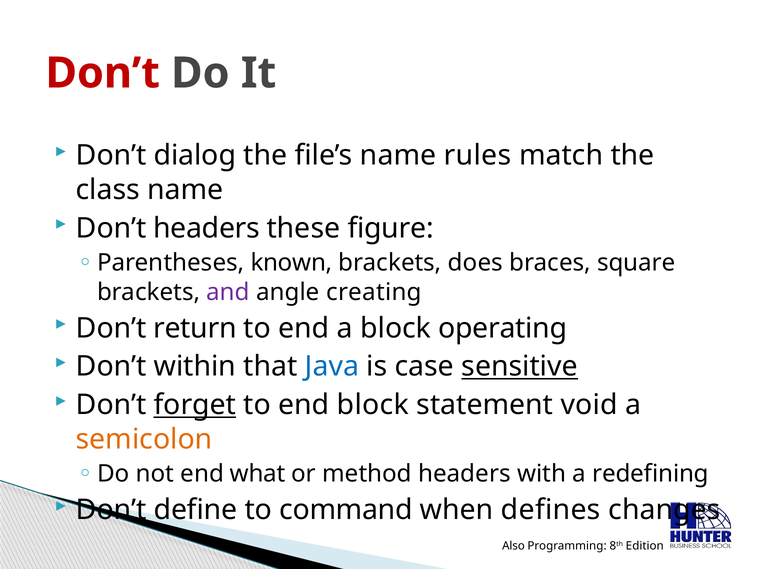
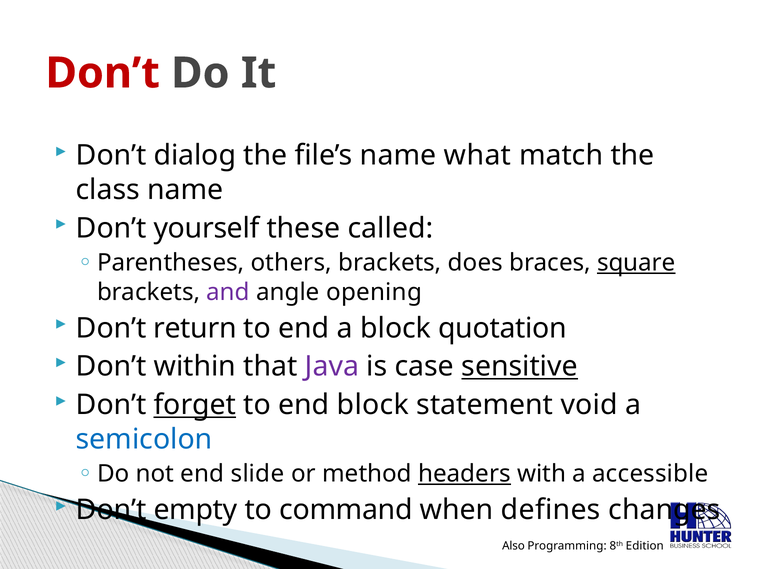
rules: rules -> what
Don’t headers: headers -> yourself
figure: figure -> called
known: known -> others
square underline: none -> present
creating: creating -> opening
operating: operating -> quotation
Java colour: blue -> purple
semicolon colour: orange -> blue
what: what -> slide
headers at (464, 474) underline: none -> present
redefining: redefining -> accessible
define: define -> empty
